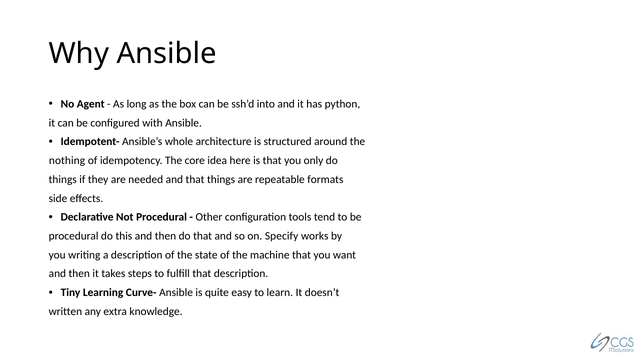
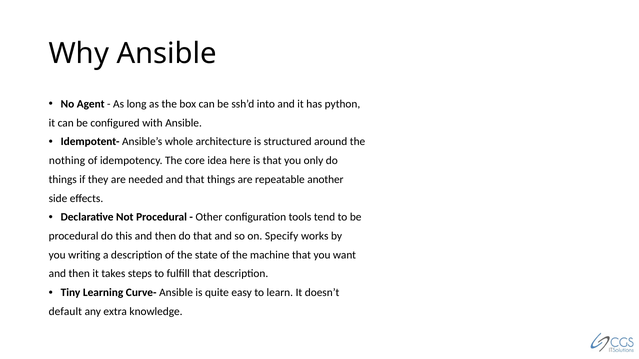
formats: formats -> another
written: written -> default
